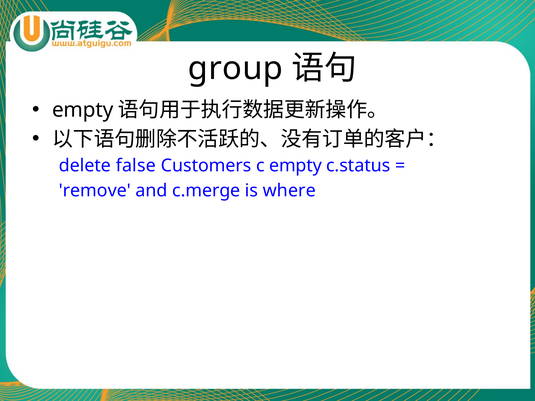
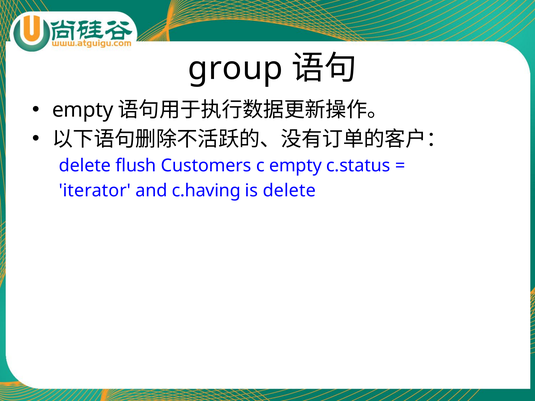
false: false -> flush
remove: remove -> iterator
c.merge: c.merge -> c.having
is where: where -> delete
